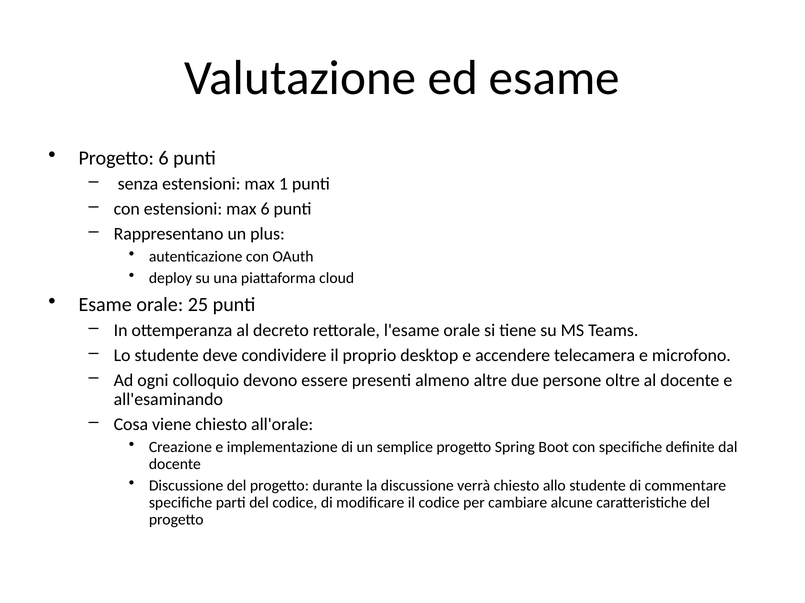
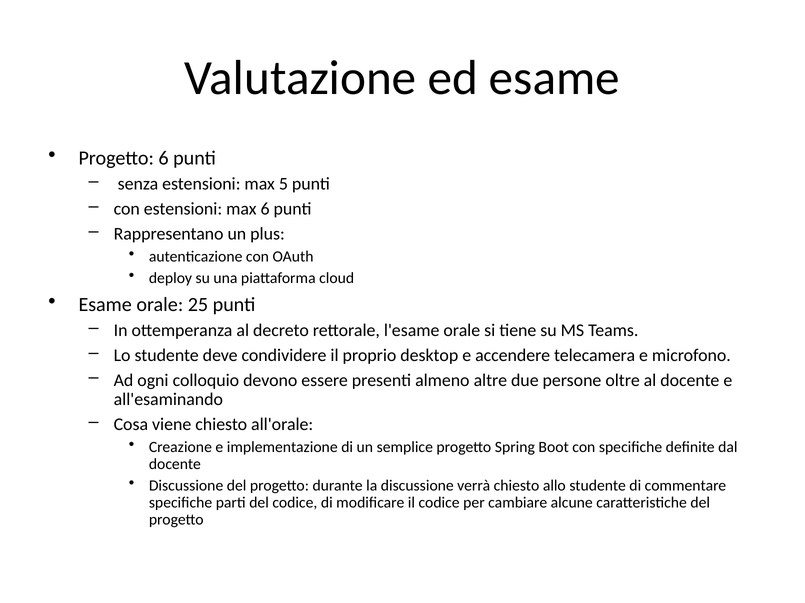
1: 1 -> 5
